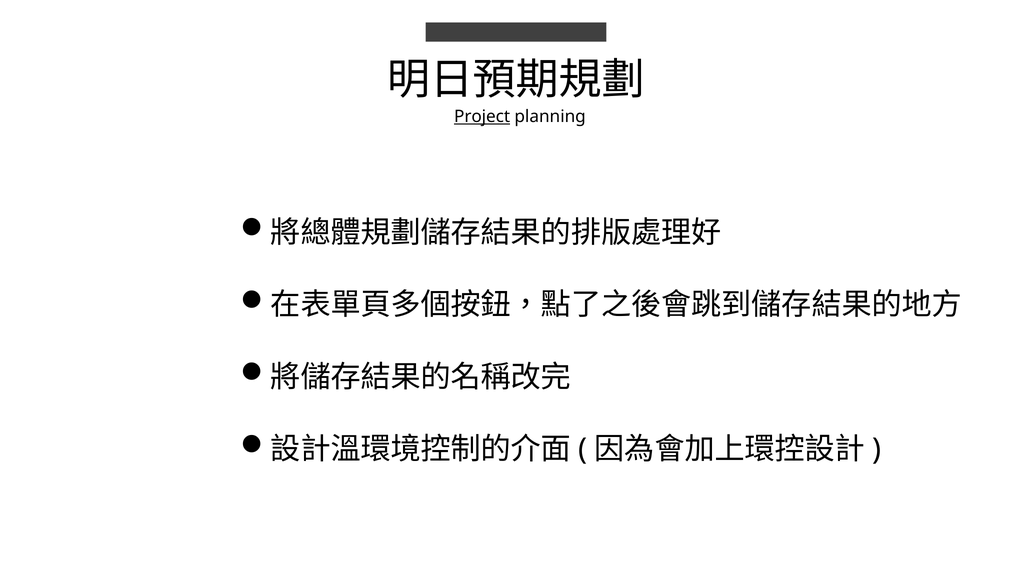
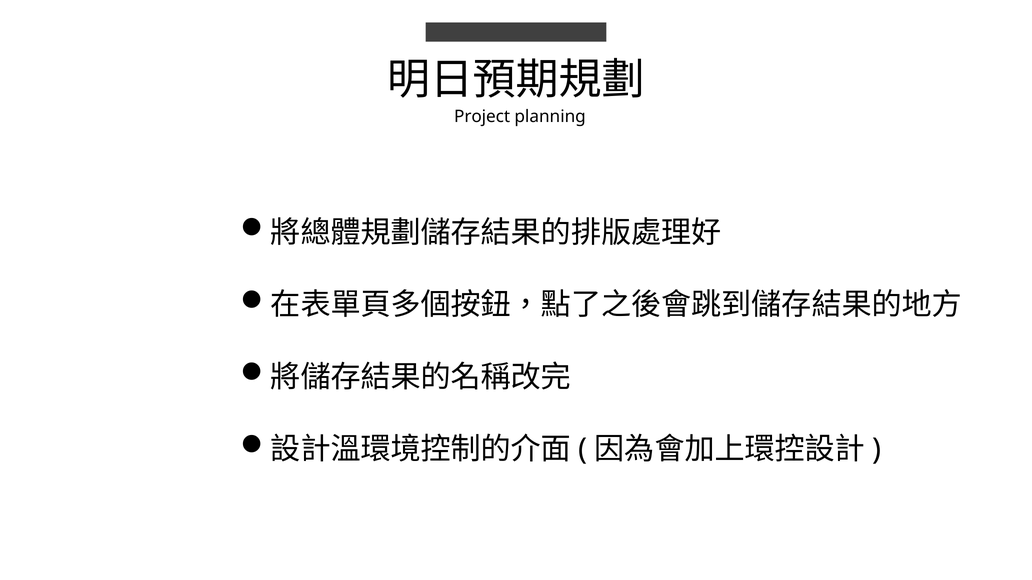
Project underline: present -> none
